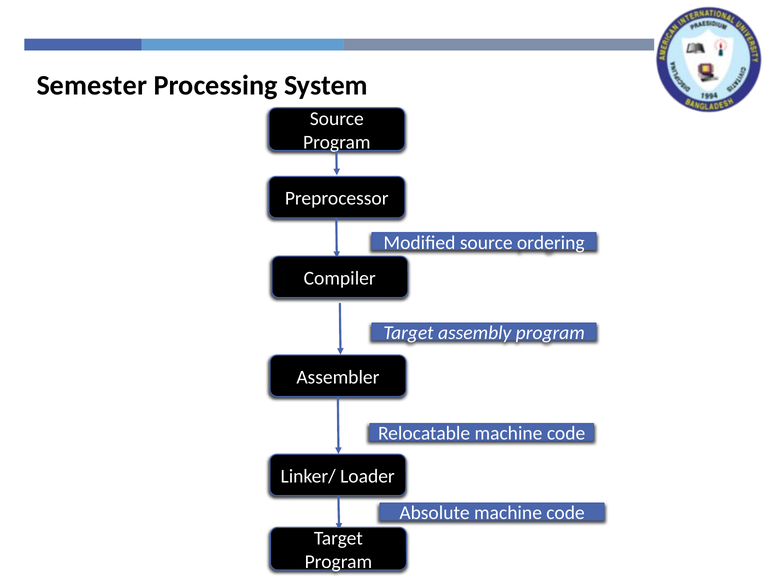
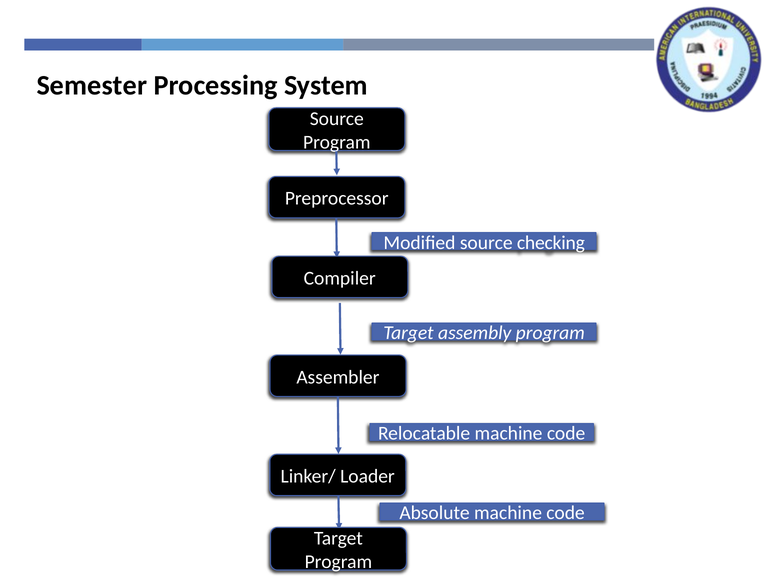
ordering: ordering -> checking
